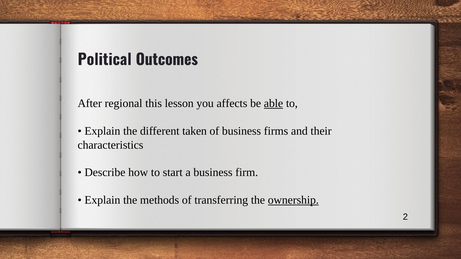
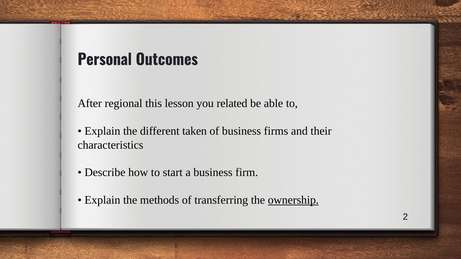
Political: Political -> Personal
affects: affects -> related
able underline: present -> none
